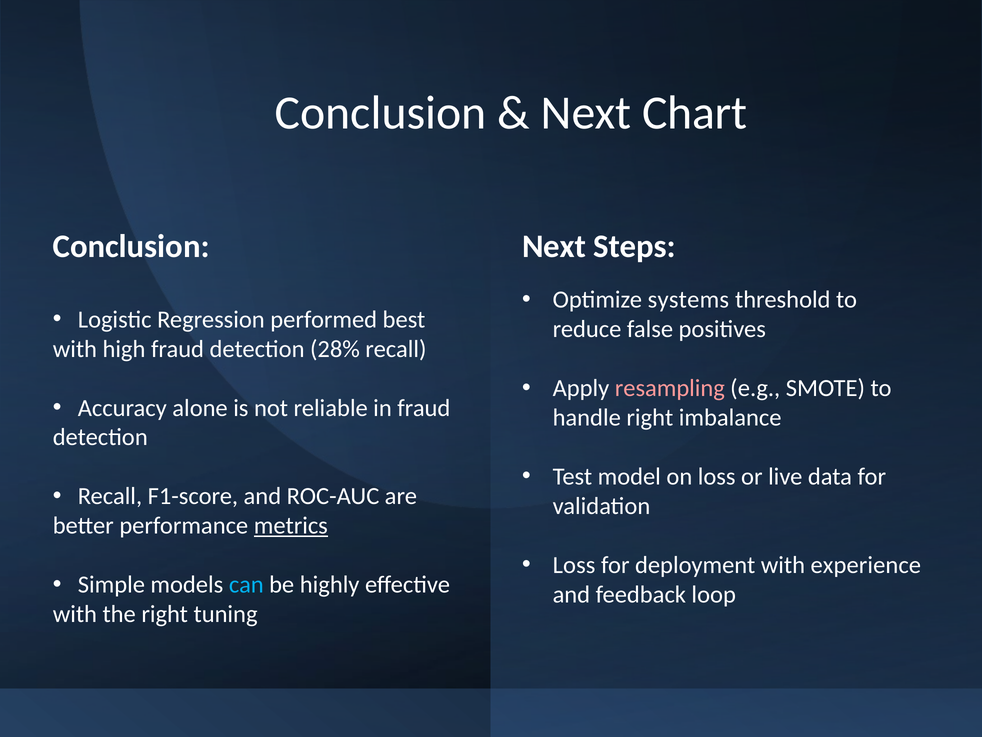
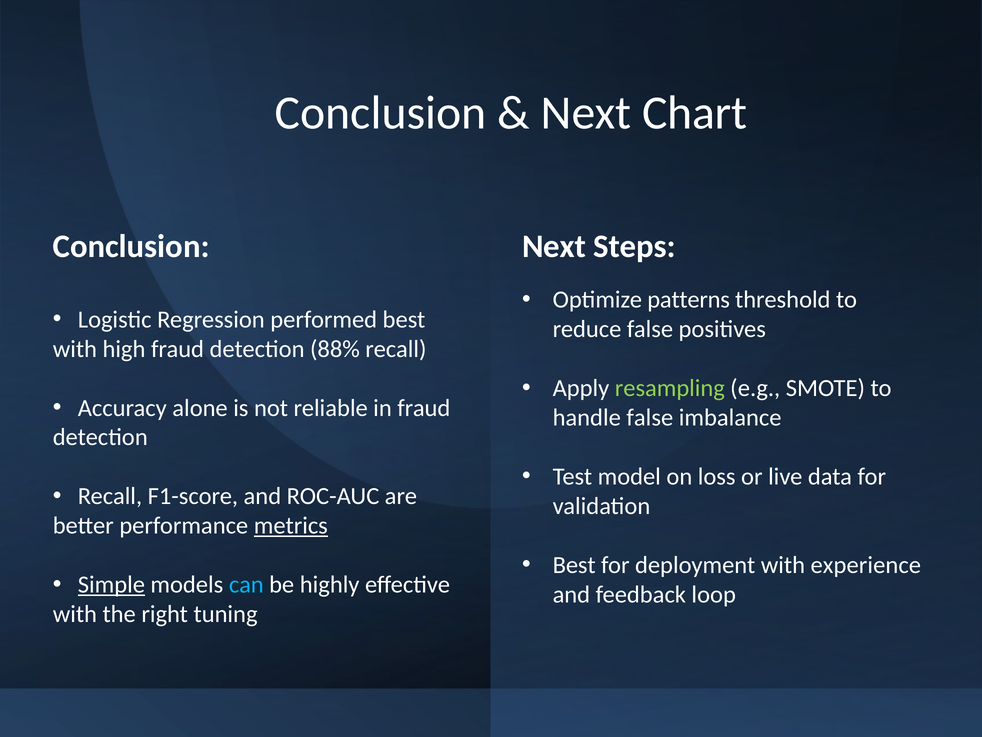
systems: systems -> patterns
28%: 28% -> 88%
resampling colour: pink -> light green
handle right: right -> false
Loss at (574, 565): Loss -> Best
Simple underline: none -> present
